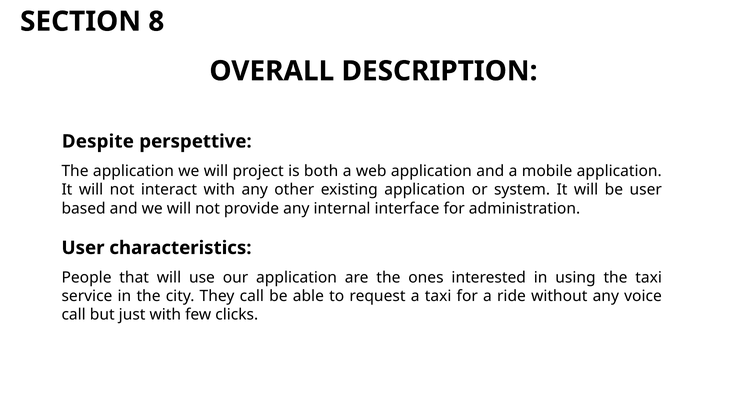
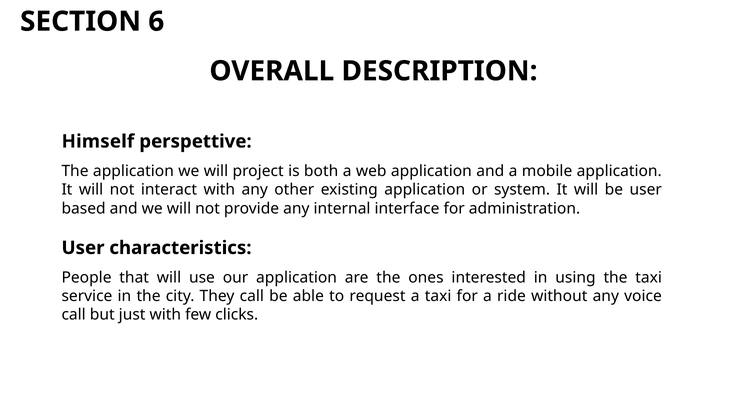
8: 8 -> 6
Despite: Despite -> Himself
